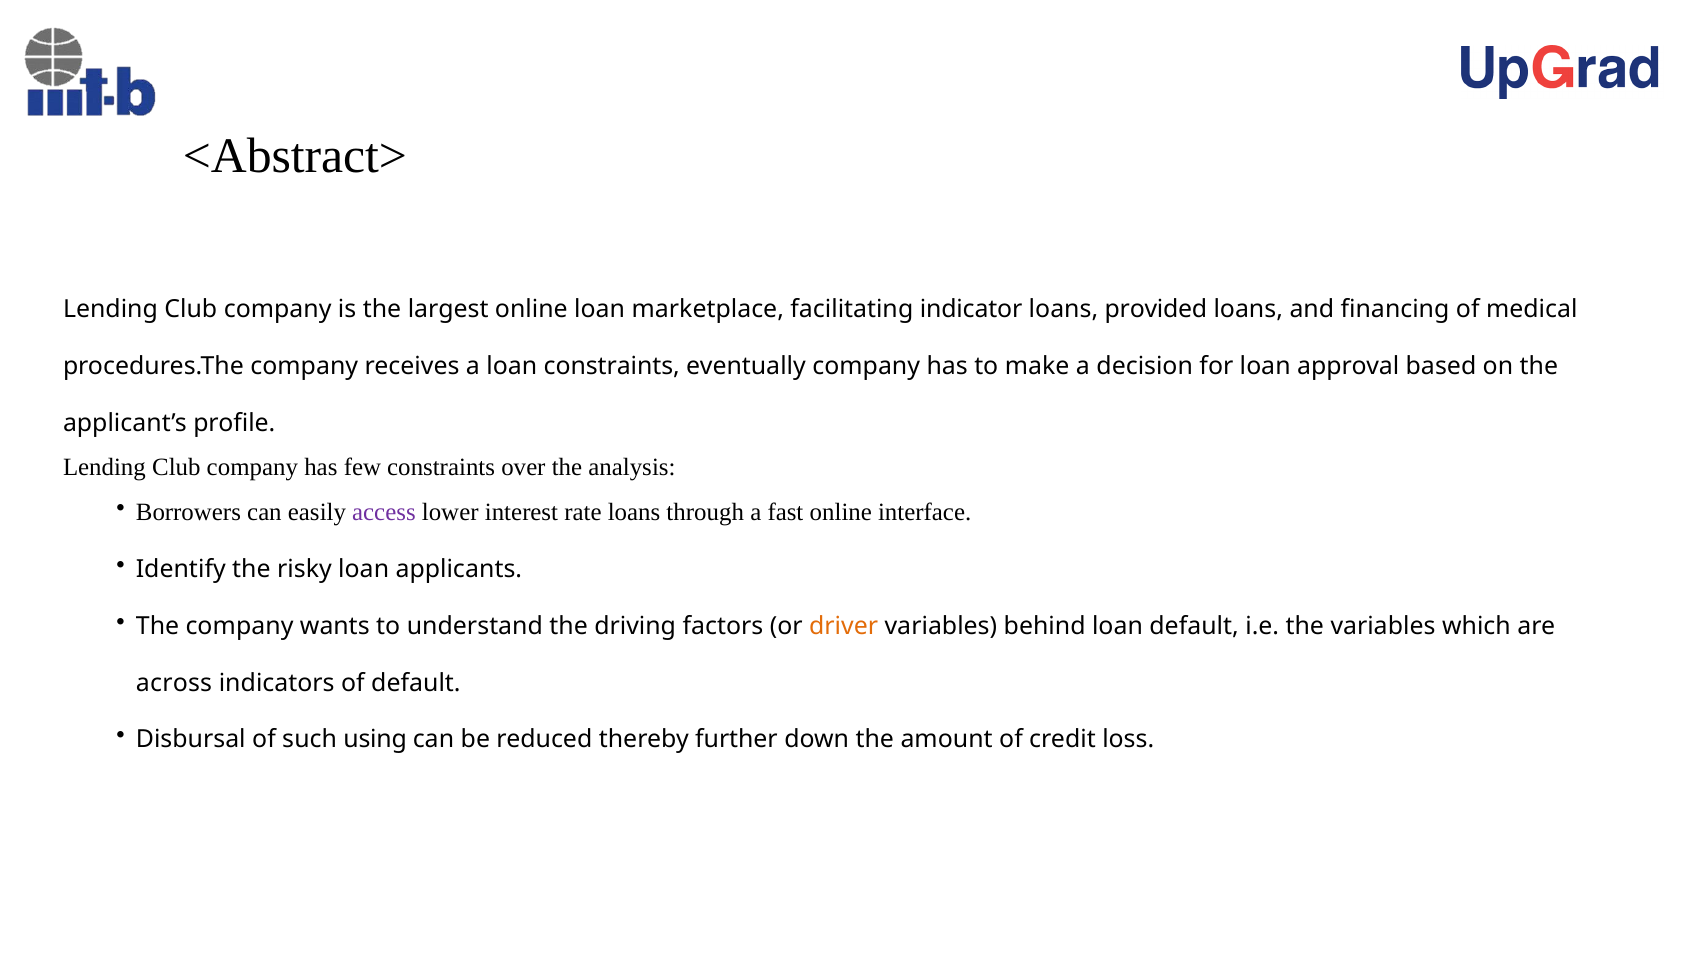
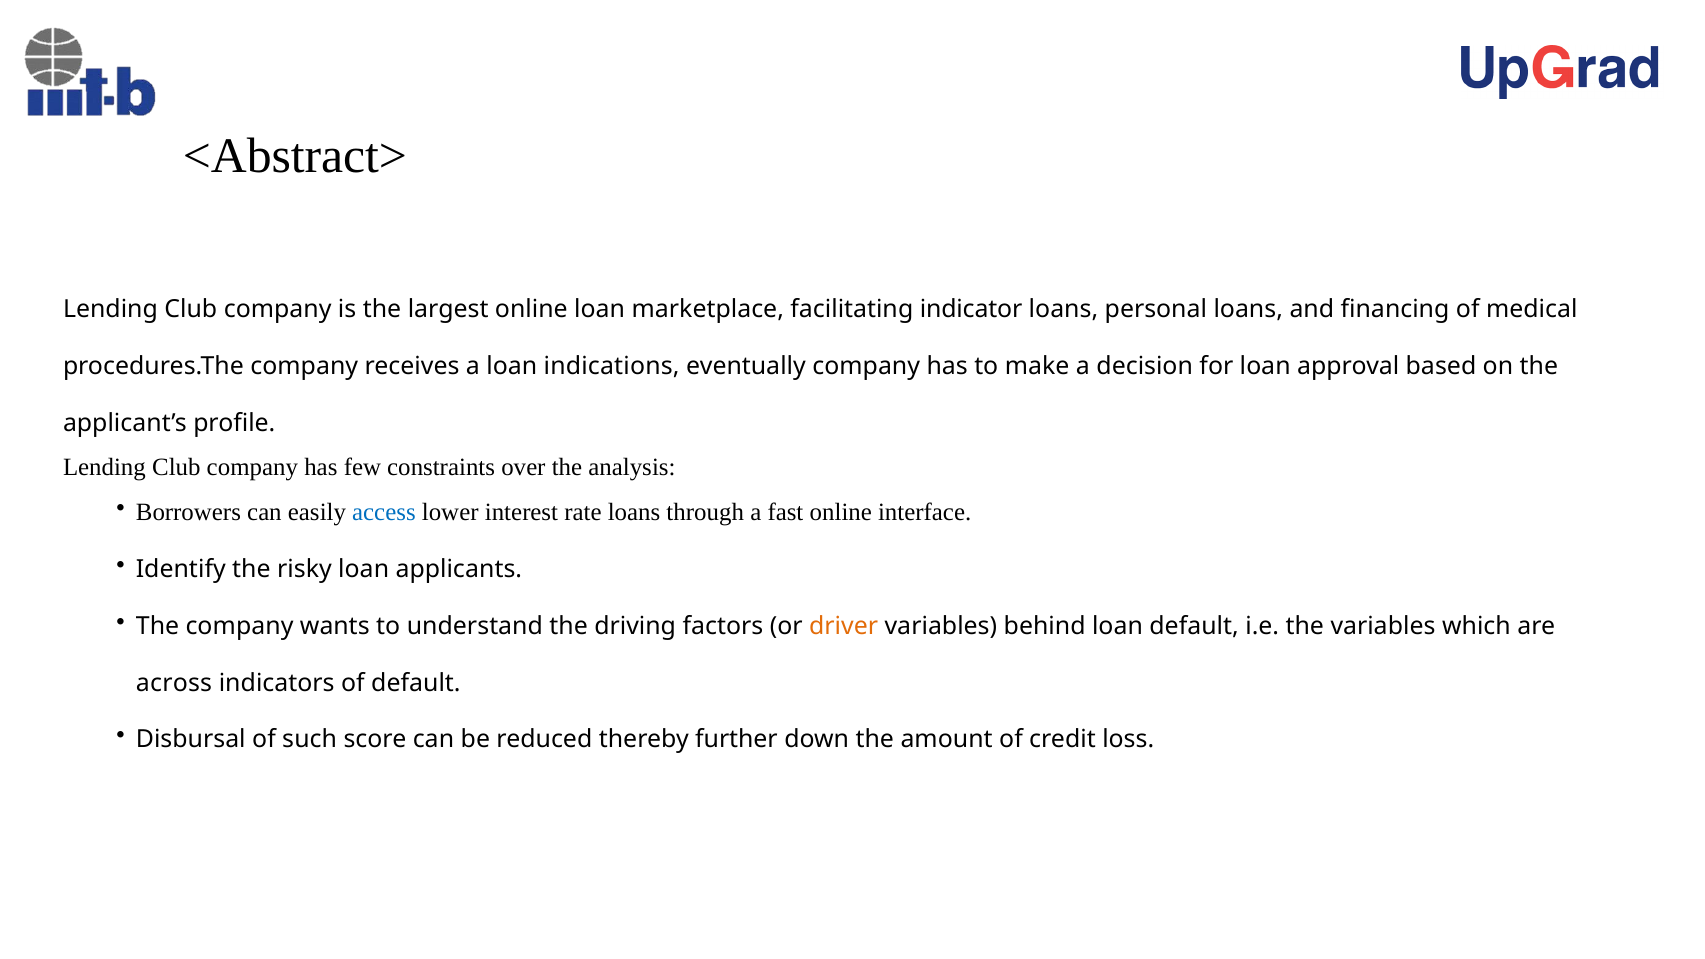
provided: provided -> personal
loan constraints: constraints -> indications
access colour: purple -> blue
using: using -> score
